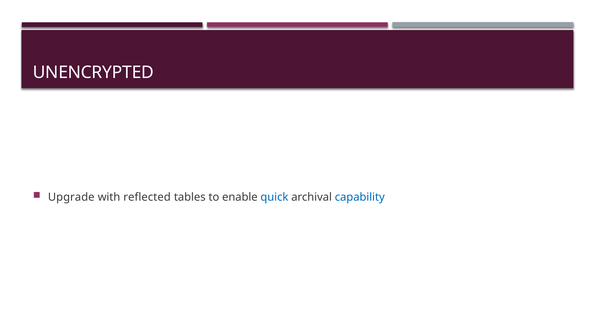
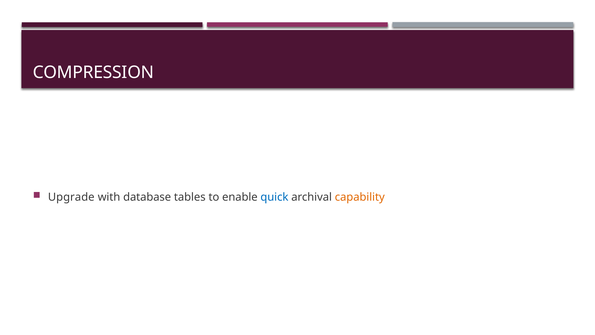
UNENCRYPTED: UNENCRYPTED -> COMPRESSION
reflected: reflected -> database
capability colour: blue -> orange
